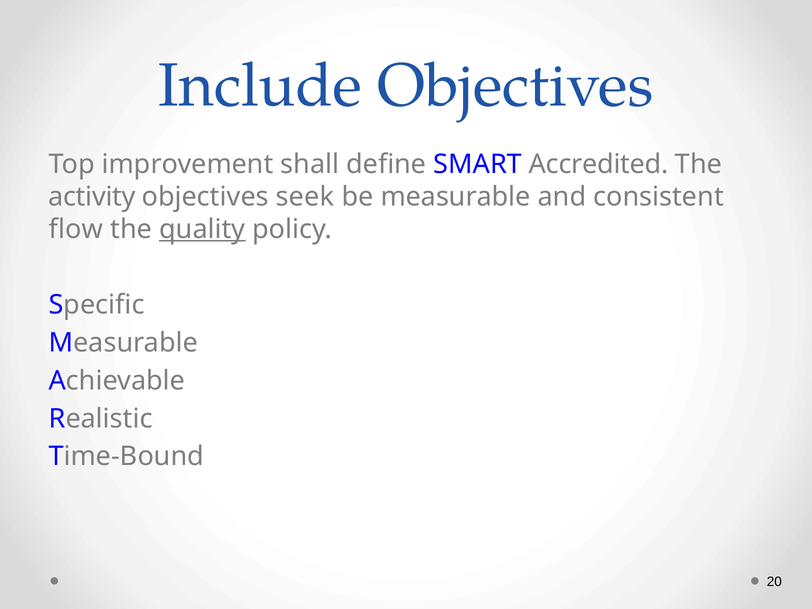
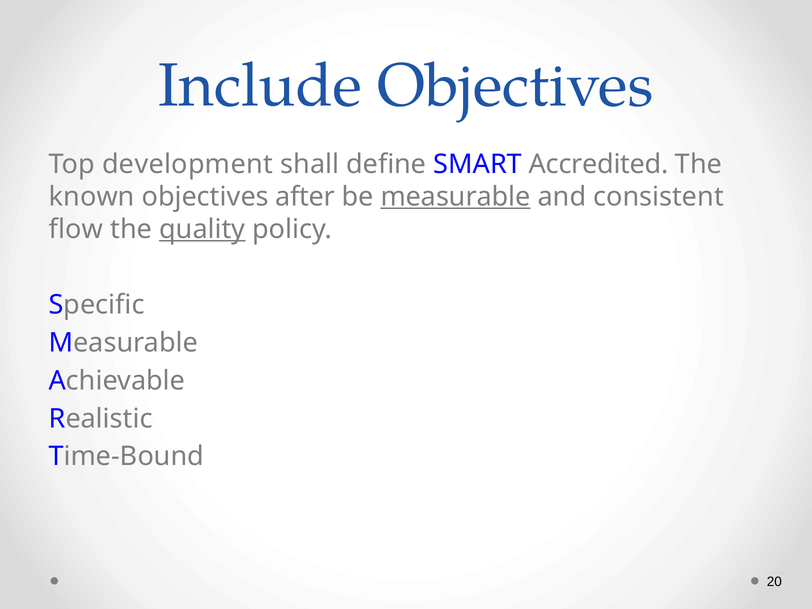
improvement: improvement -> development
activity: activity -> known
seek: seek -> after
measurable at (456, 197) underline: none -> present
